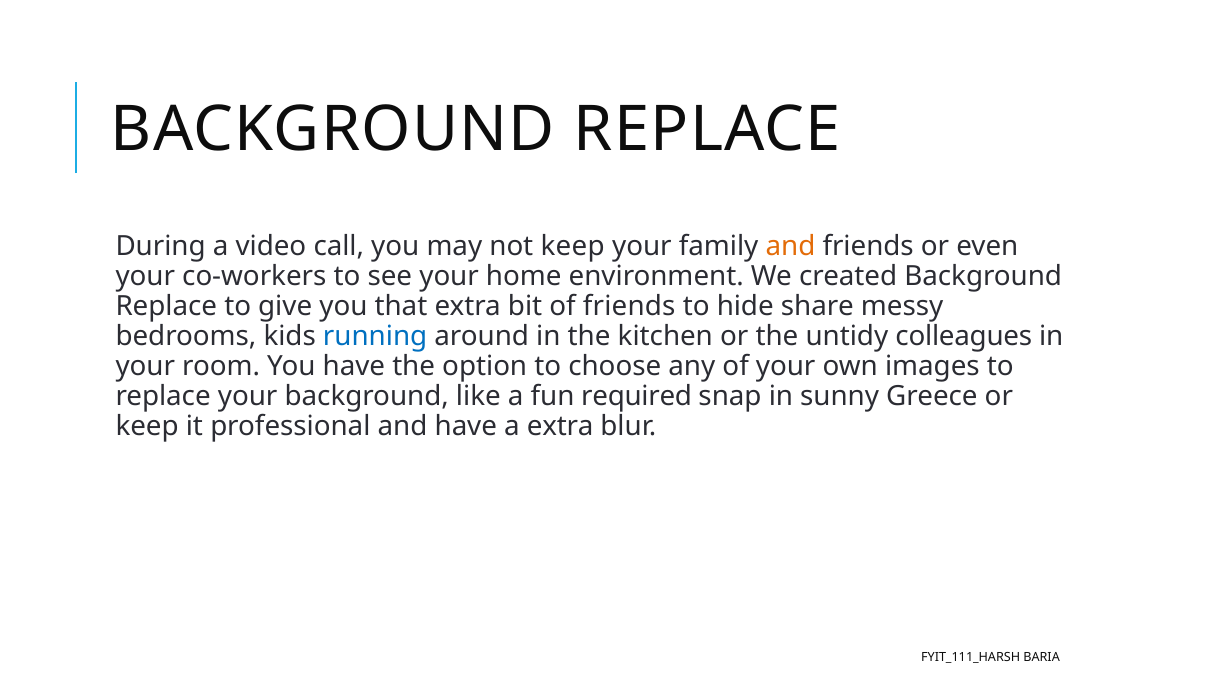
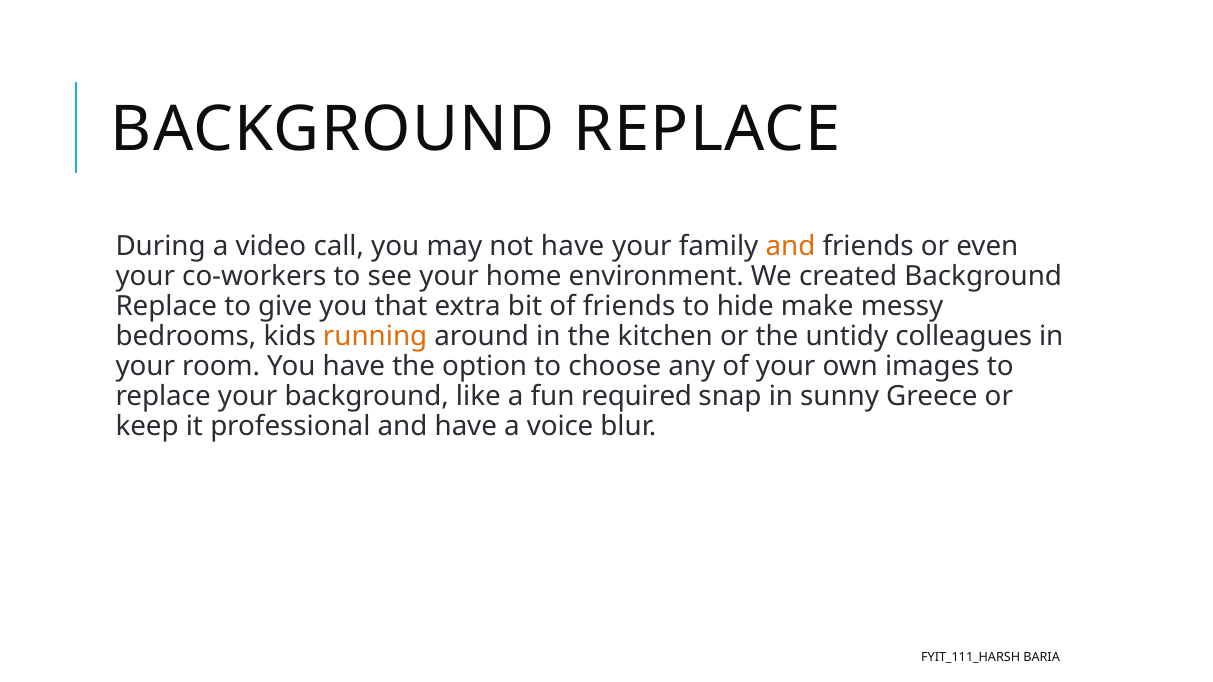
not keep: keep -> have
share: share -> make
running colour: blue -> orange
a extra: extra -> voice
